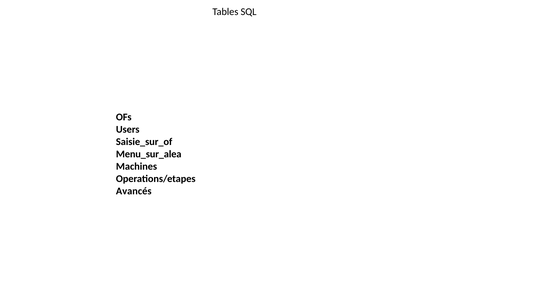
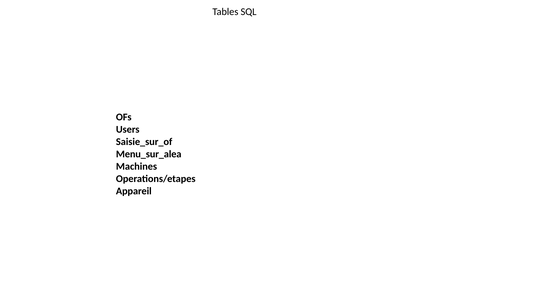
Avancés: Avancés -> Appareil
